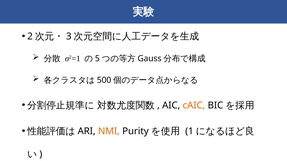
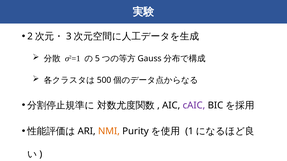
cAIC colour: orange -> purple
